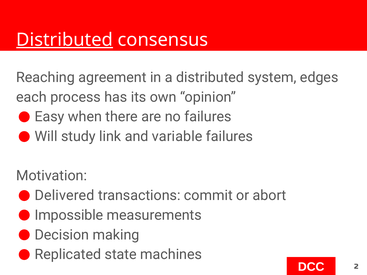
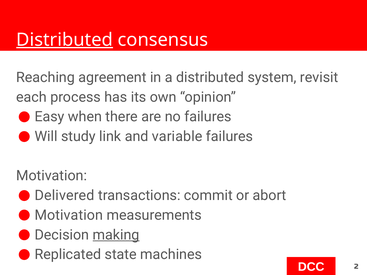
edges: edges -> revisit
Impossible at (69, 215): Impossible -> Motivation
making underline: none -> present
